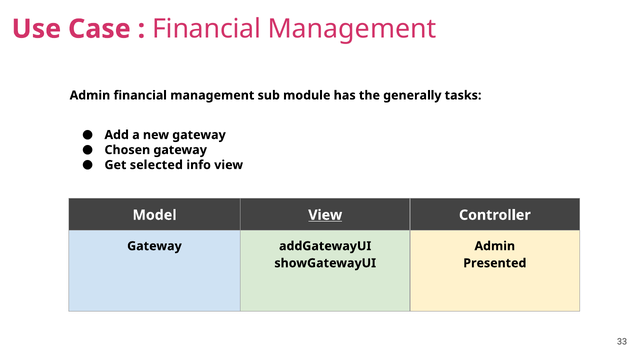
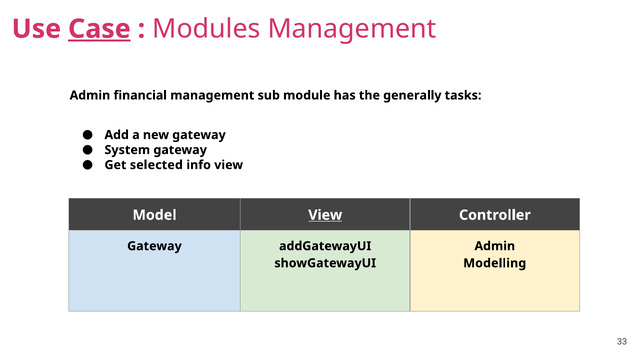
Case underline: none -> present
Financial at (207, 29): Financial -> Modules
Chosen: Chosen -> System
Presented: Presented -> Modelling
